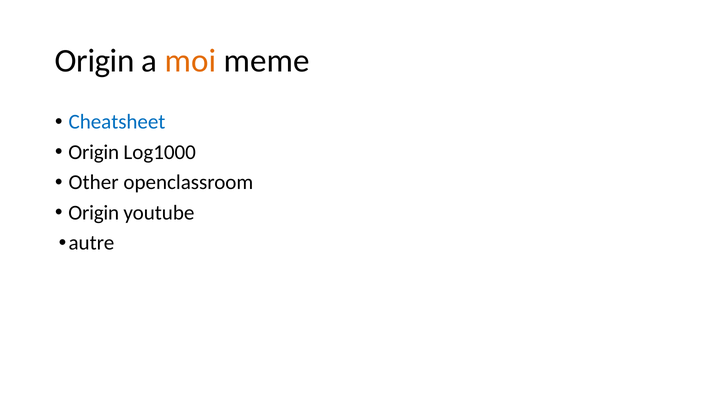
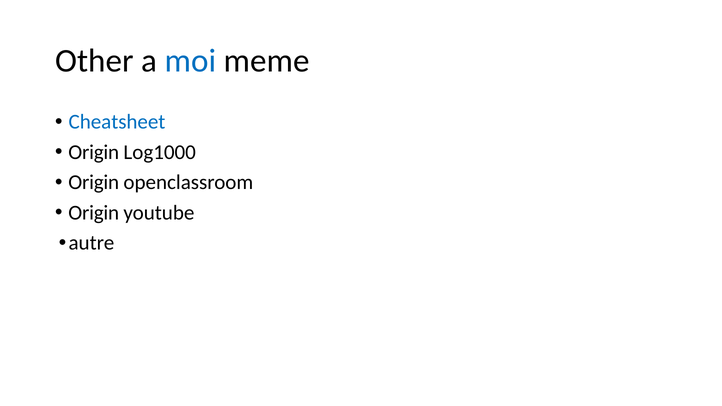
Origin at (95, 61): Origin -> Other
moi colour: orange -> blue
Other at (94, 182): Other -> Origin
